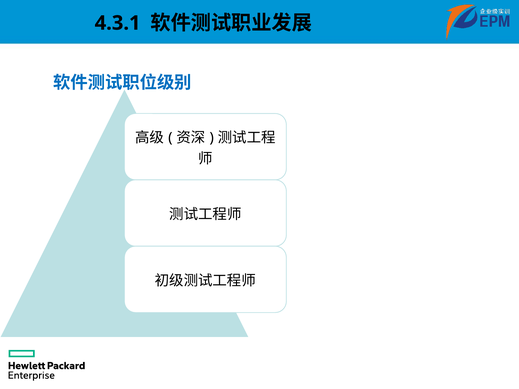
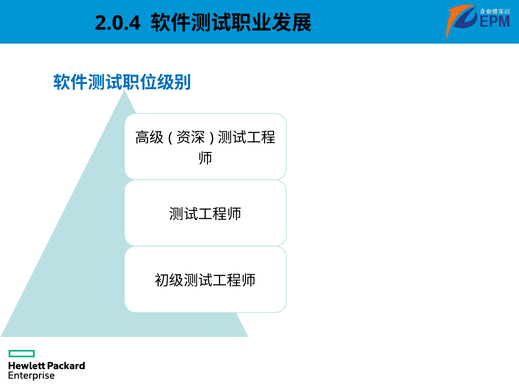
4.3.1: 4.3.1 -> 2.0.4
